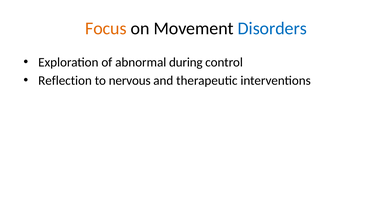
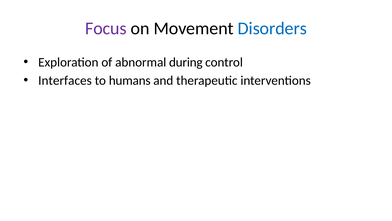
Focus colour: orange -> purple
Reflection: Reflection -> Interfaces
nervous: nervous -> humans
